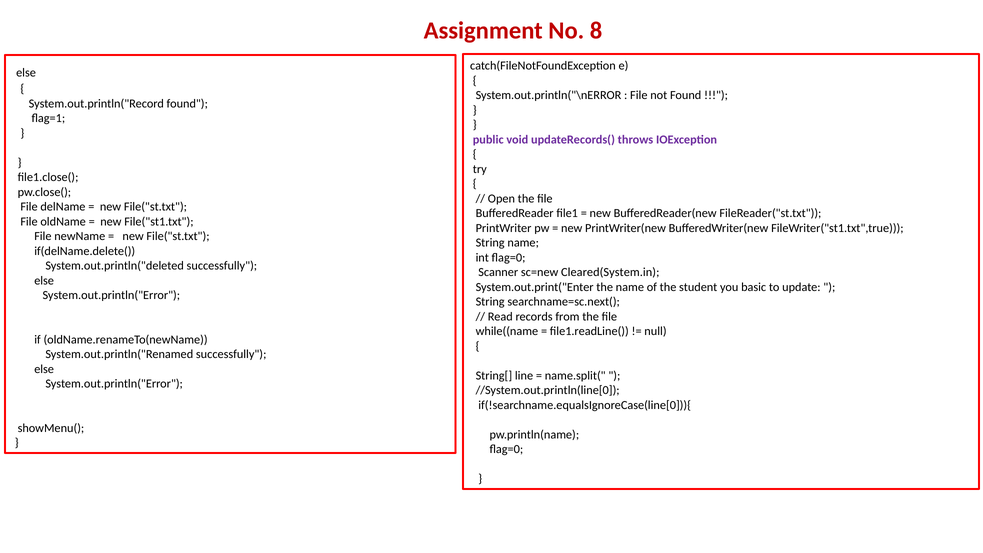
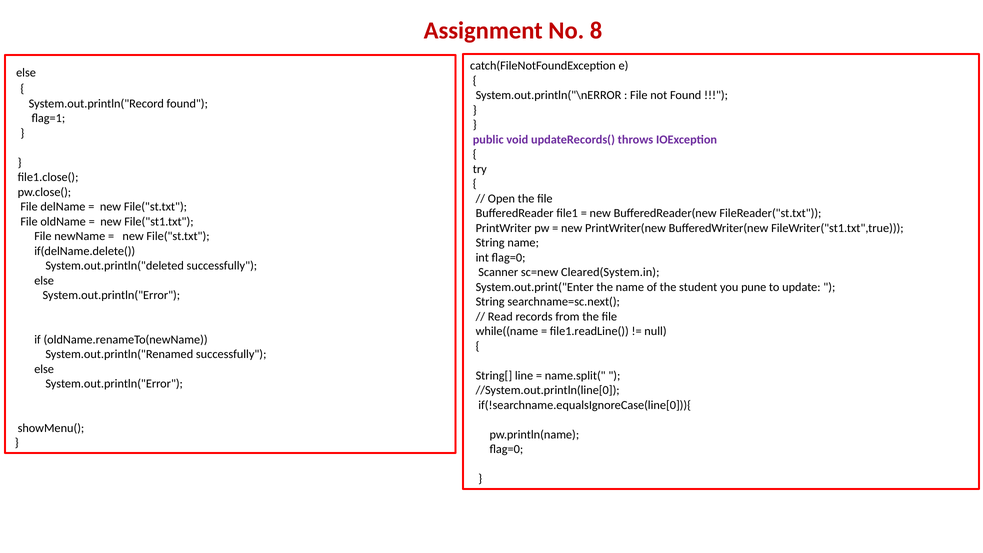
basic: basic -> pune
